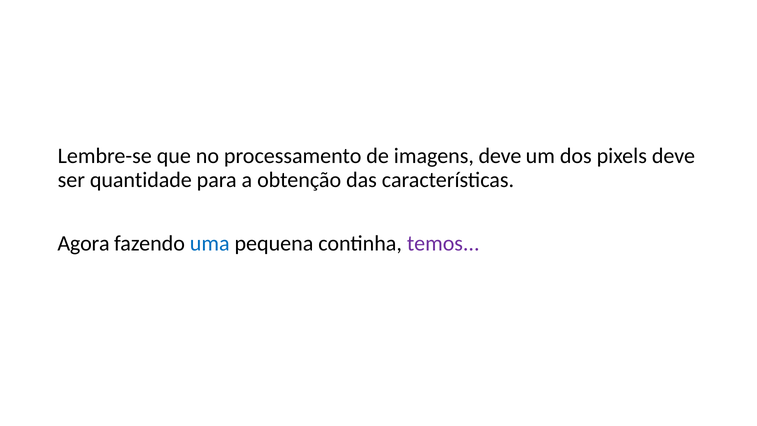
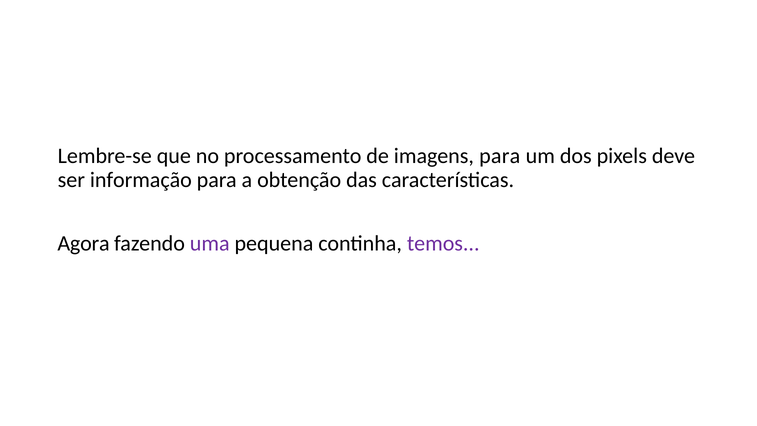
imagens deve: deve -> para
quantidade: quantidade -> informação
uma colour: blue -> purple
